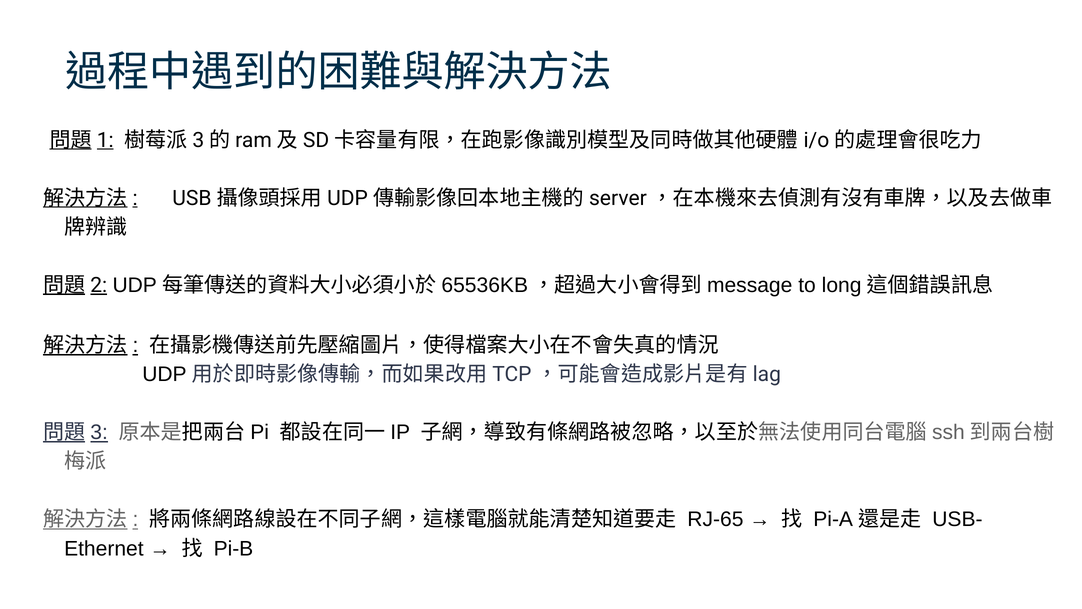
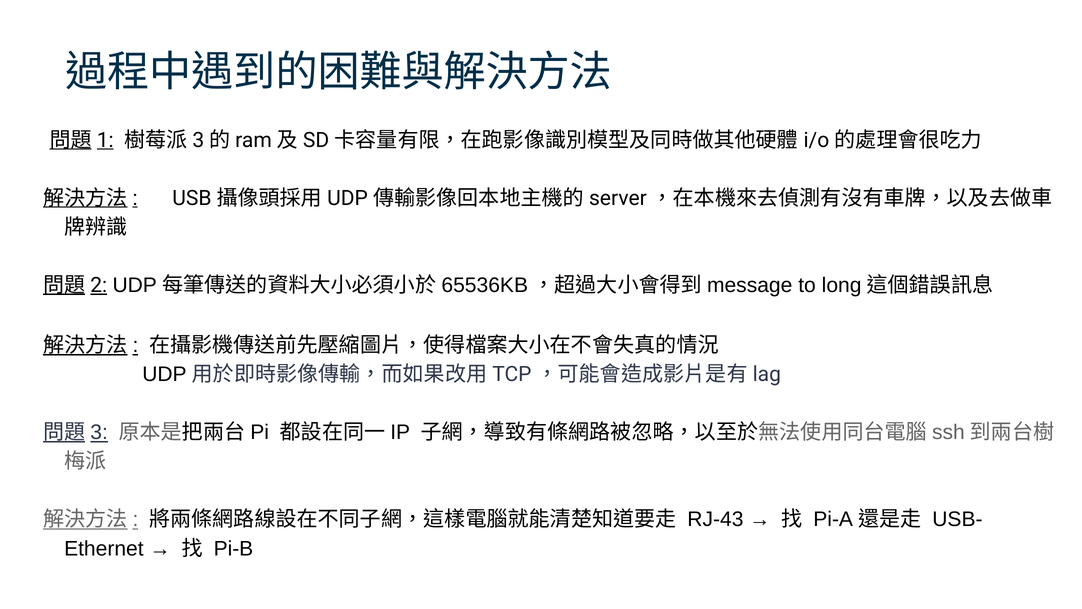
RJ-65: RJ-65 -> RJ-43
